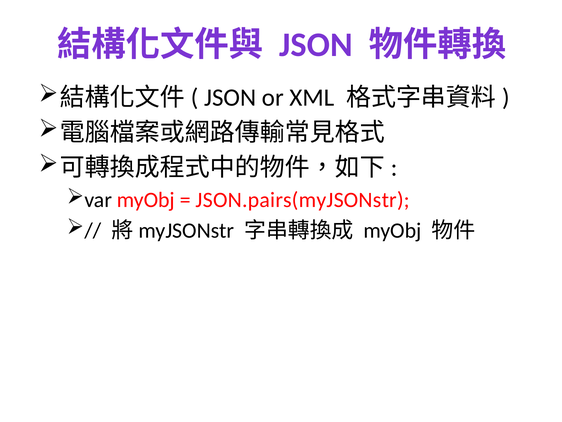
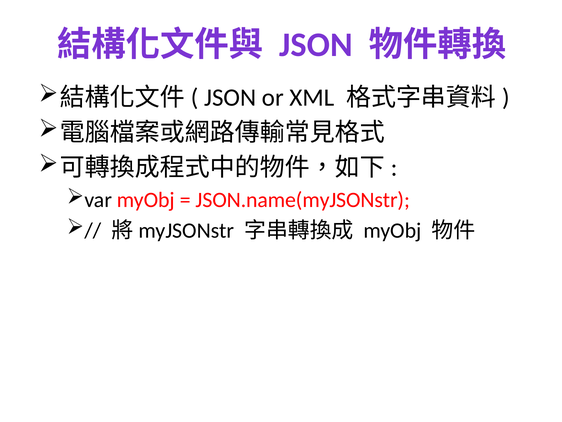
JSON.pairs(myJSONstr: JSON.pairs(myJSONstr -> JSON.name(myJSONstr
